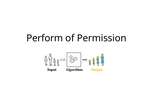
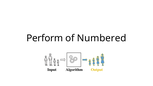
Permission: Permission -> Numbered
